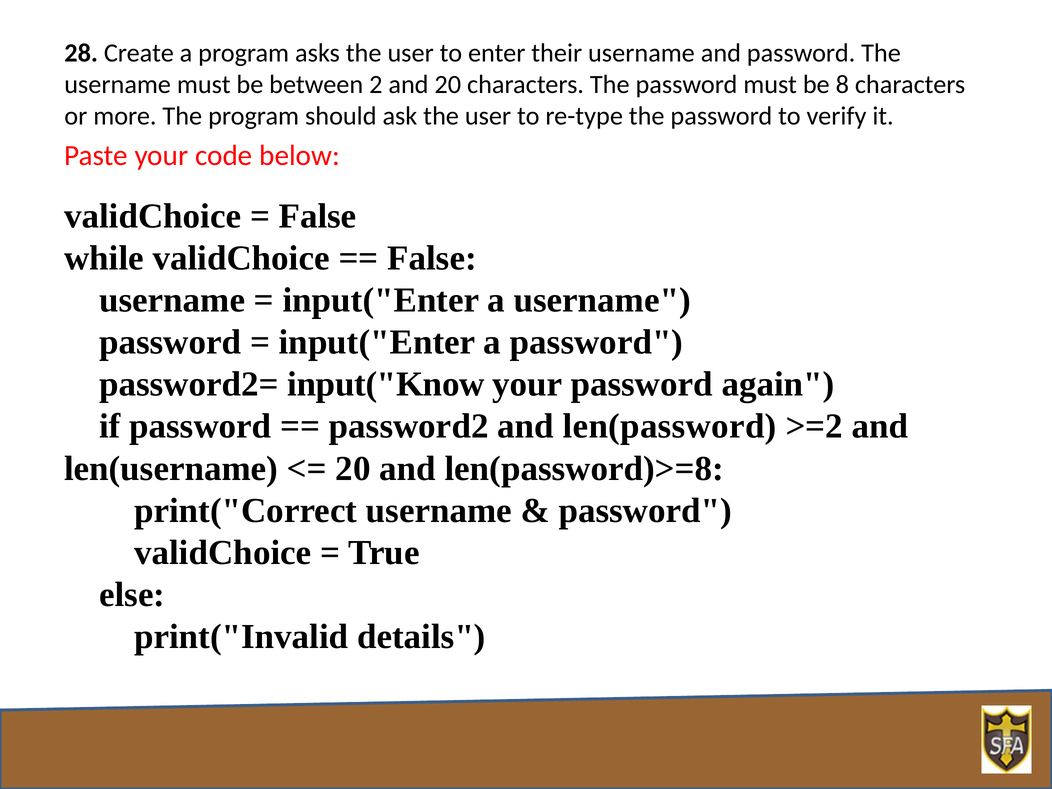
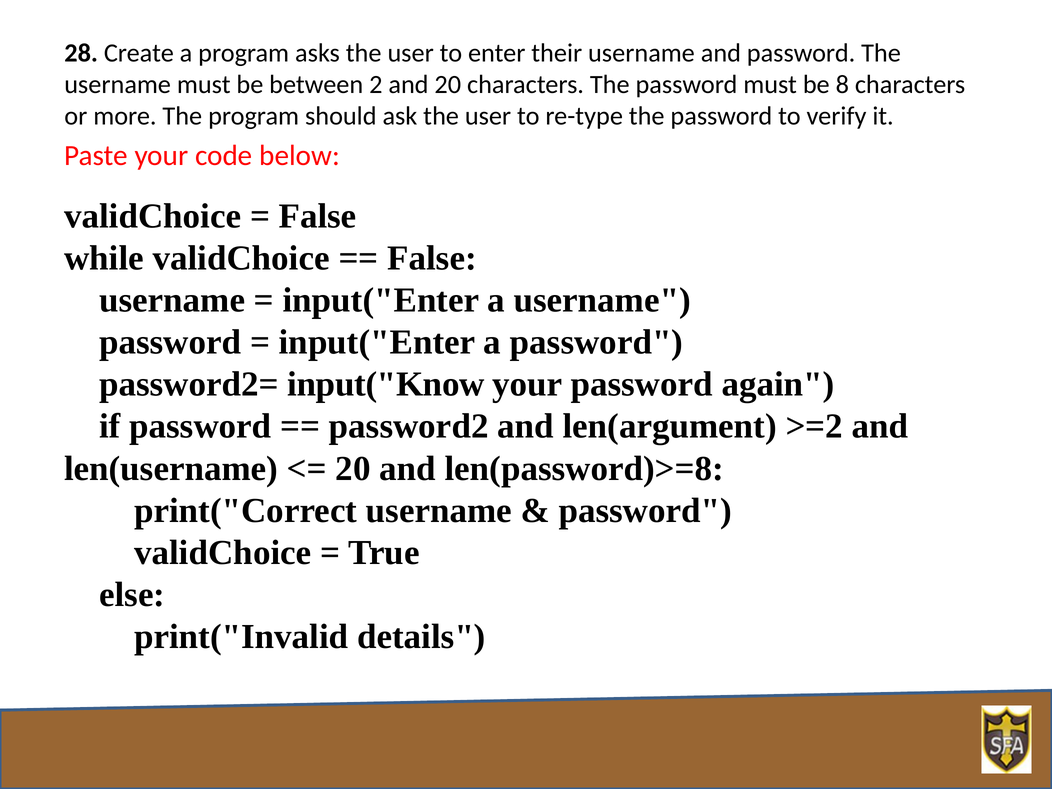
len(password: len(password -> len(argument
